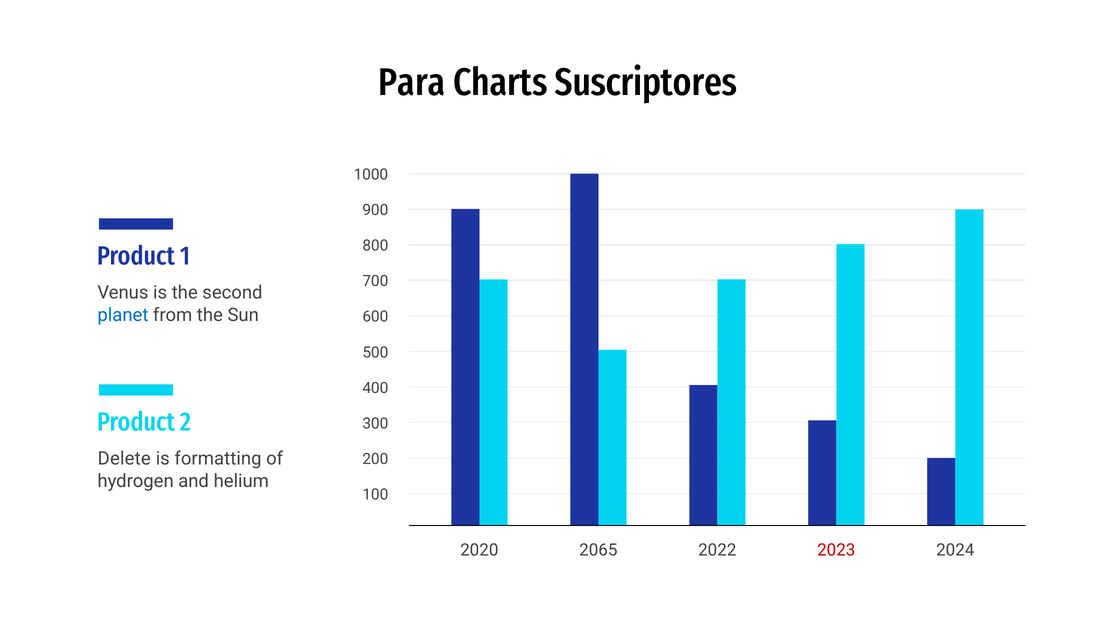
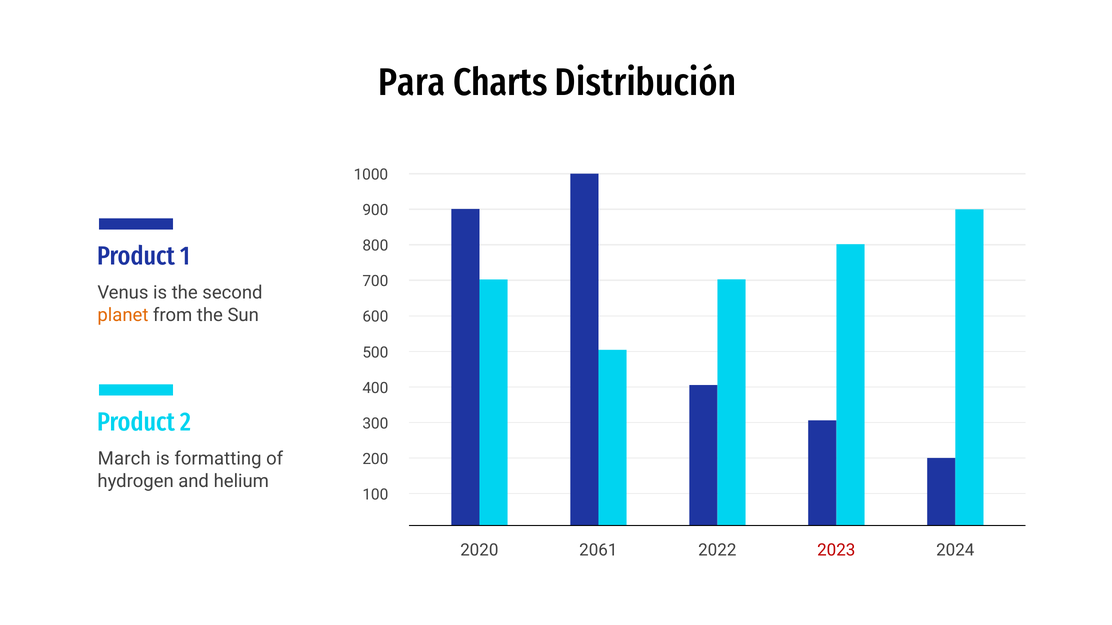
Suscriptores: Suscriptores -> Distribución
planet colour: blue -> orange
Delete: Delete -> March
2065: 2065 -> 2061
